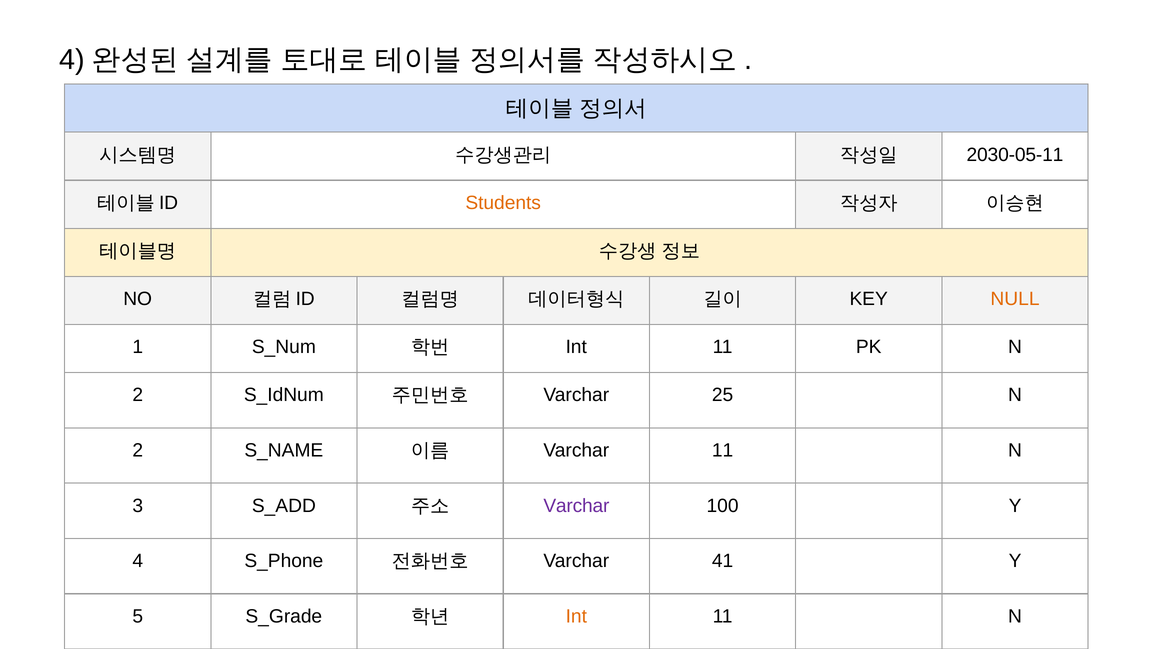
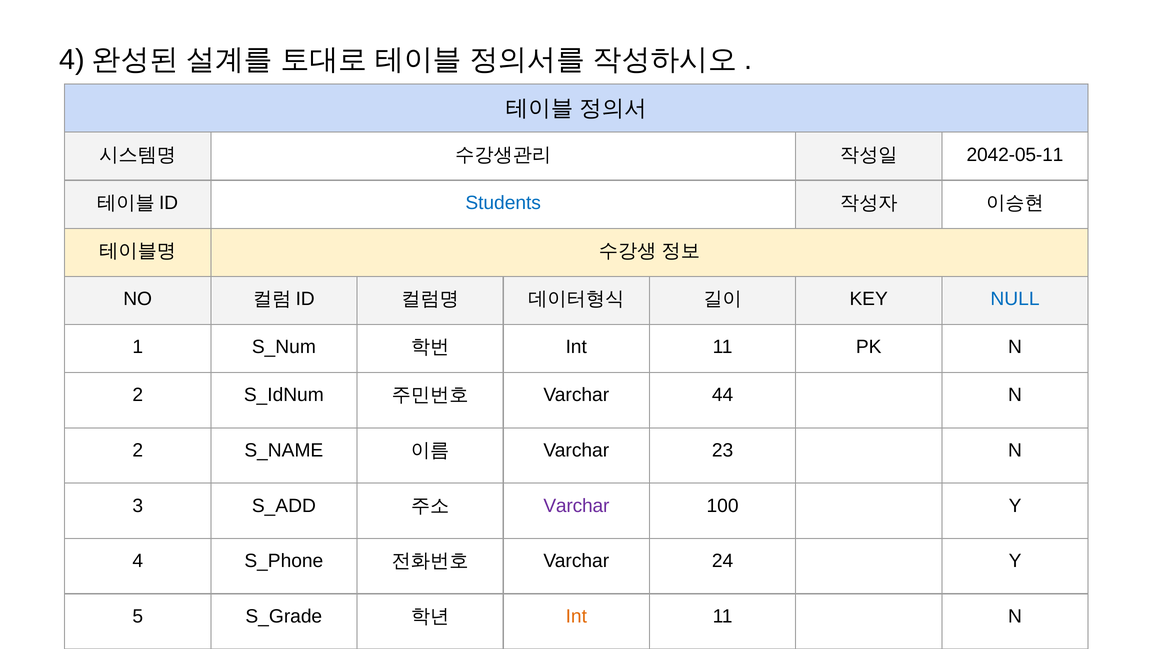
2030-05-11: 2030-05-11 -> 2042-05-11
Students colour: orange -> blue
NULL colour: orange -> blue
25: 25 -> 44
Varchar 11: 11 -> 23
41: 41 -> 24
